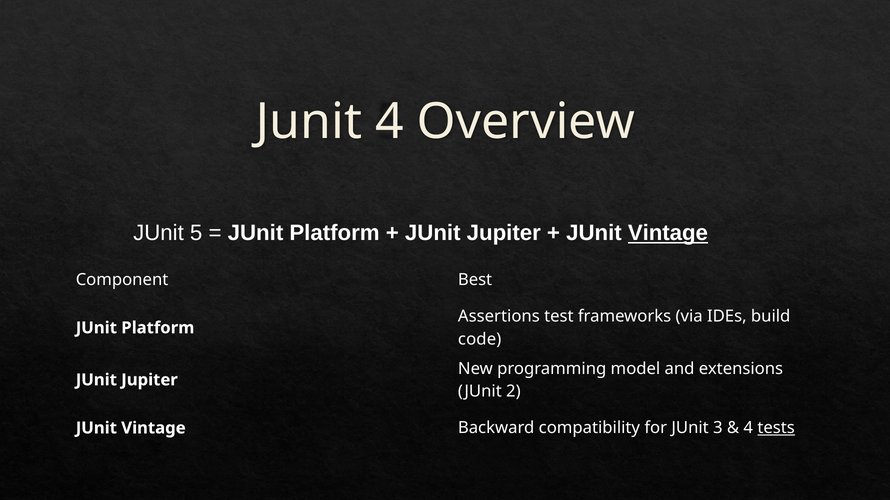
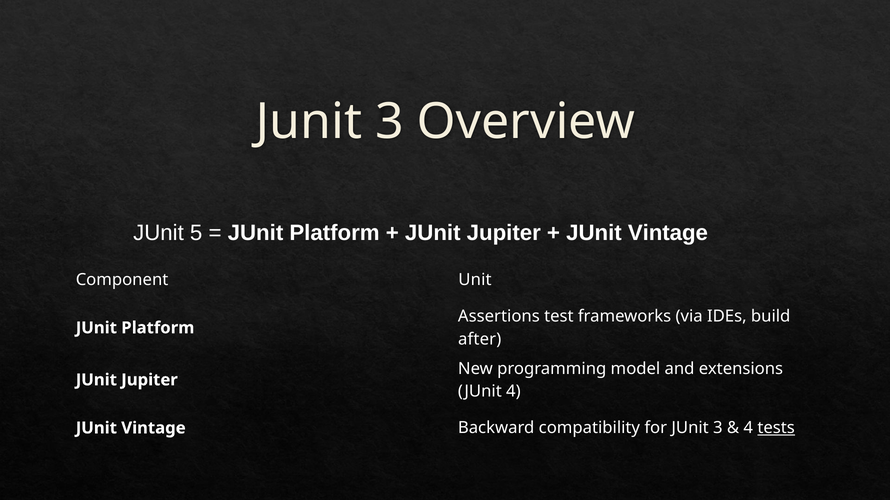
4 at (390, 122): 4 -> 3
Vintage at (668, 233) underline: present -> none
Best: Best -> Unit
code: code -> after
JUnit 2: 2 -> 4
